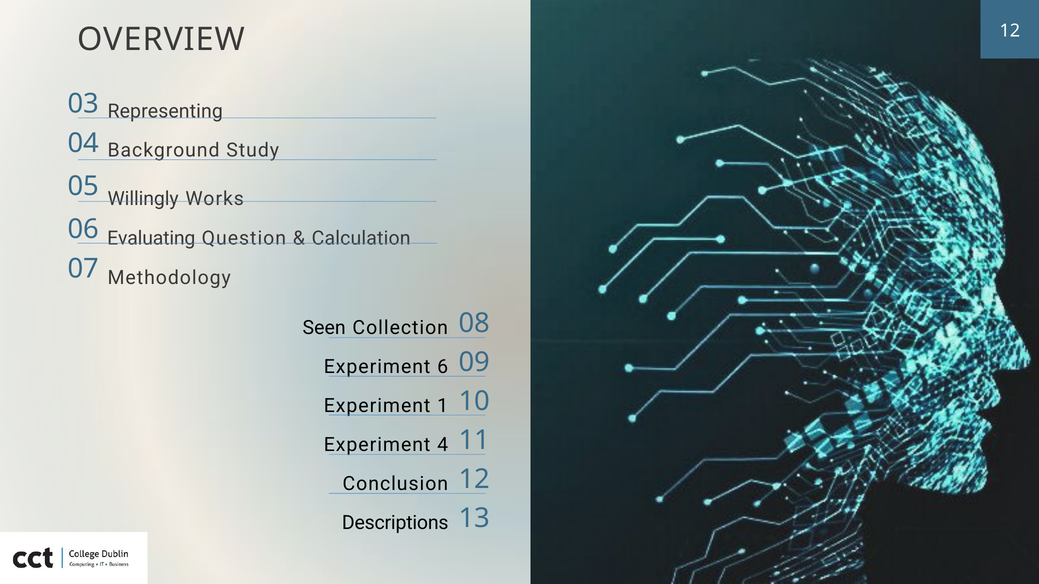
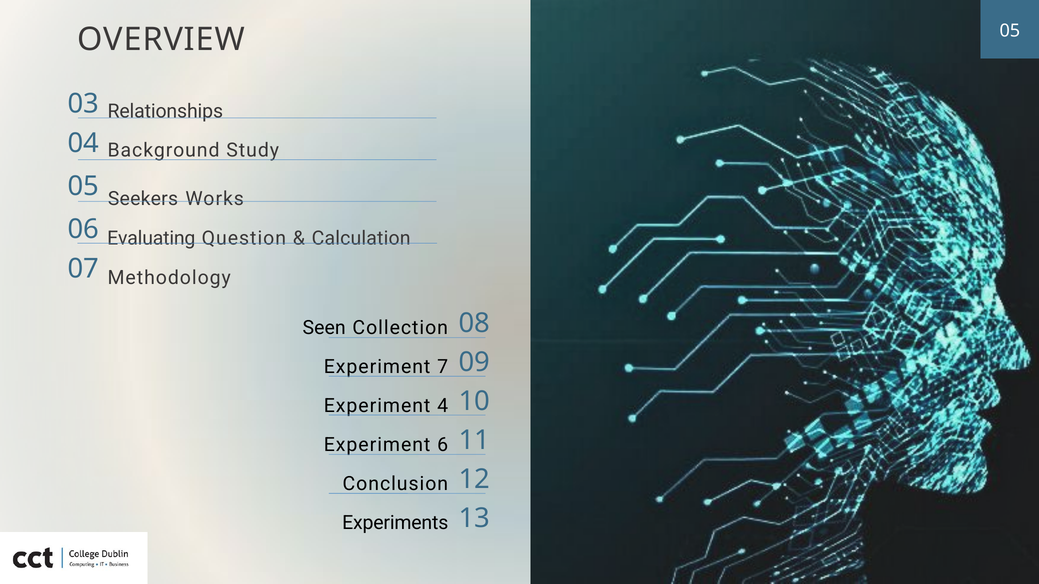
OVERVIEW 12: 12 -> 05
Representing: Representing -> Relationships
Willingly: Willingly -> Seekers
6: 6 -> 7
1: 1 -> 4
4: 4 -> 6
Descriptions: Descriptions -> Experiments
